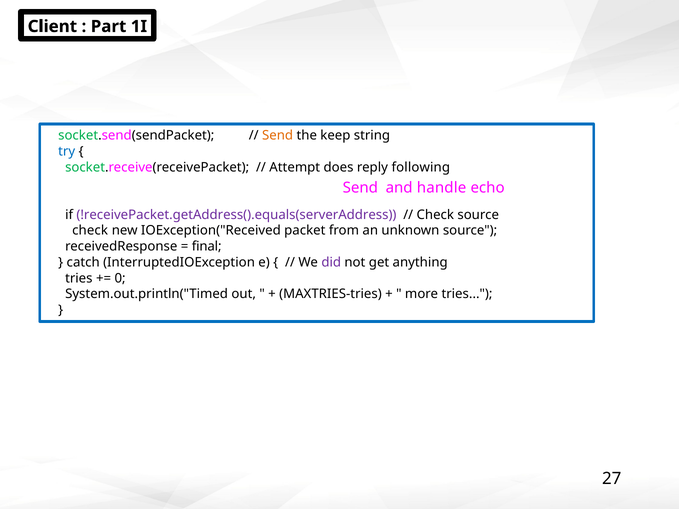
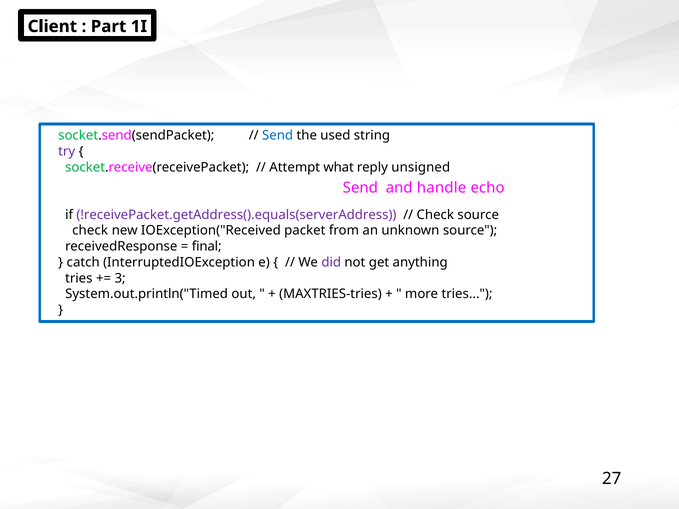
Send at (278, 136) colour: orange -> blue
keep: keep -> used
try colour: blue -> purple
does: does -> what
following: following -> unsigned
0: 0 -> 3
